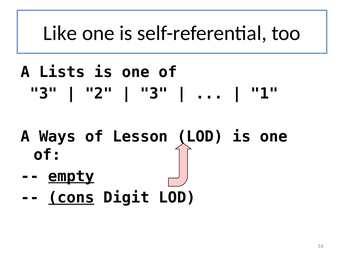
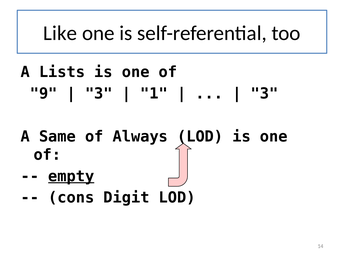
3 at (44, 94): 3 -> 9
2 at (99, 94): 2 -> 3
3 at (154, 94): 3 -> 1
1 at (265, 94): 1 -> 3
Ways: Ways -> Same
Lesson: Lesson -> Always
cons underline: present -> none
